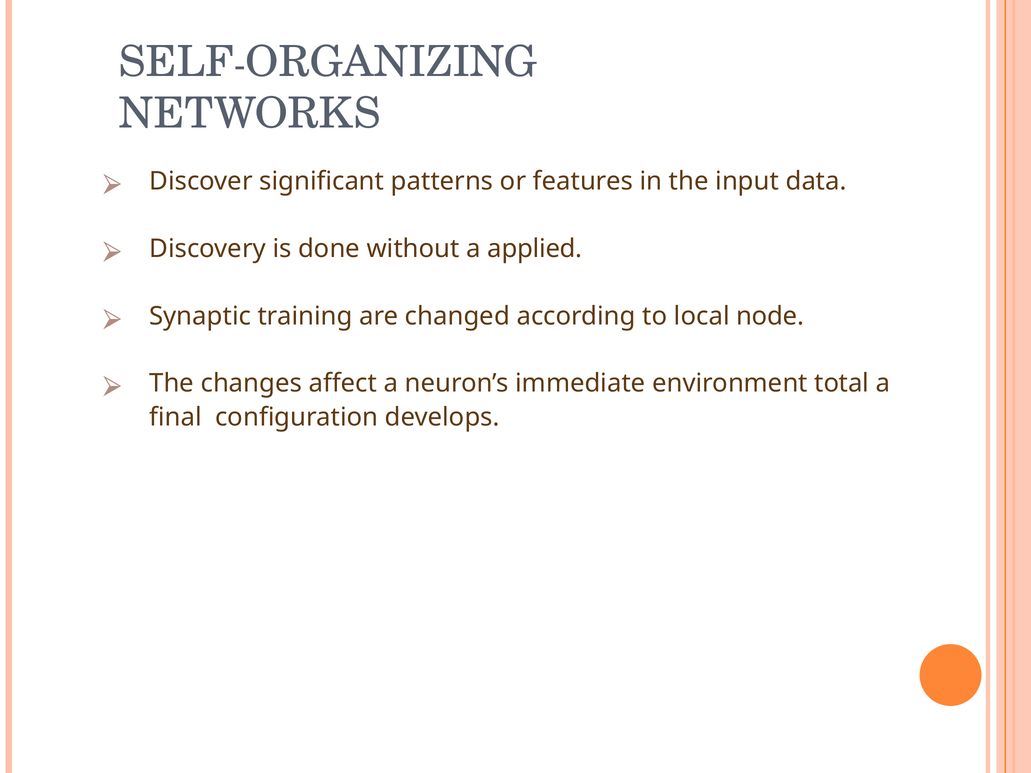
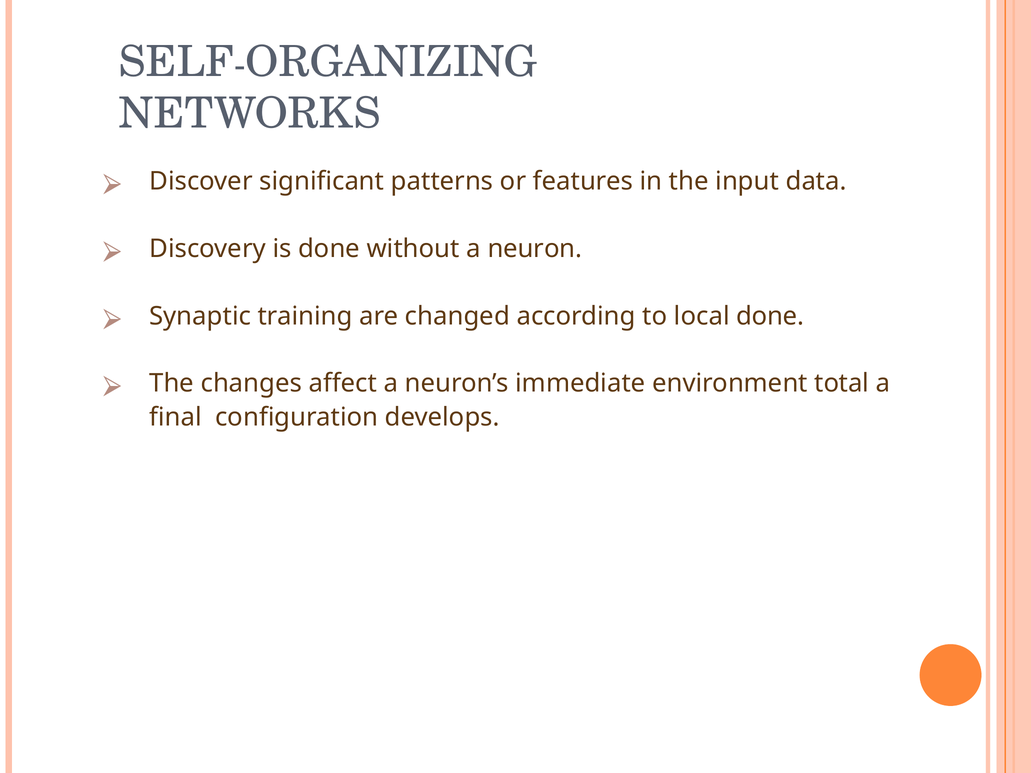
applied: applied -> neuron
local node: node -> done
